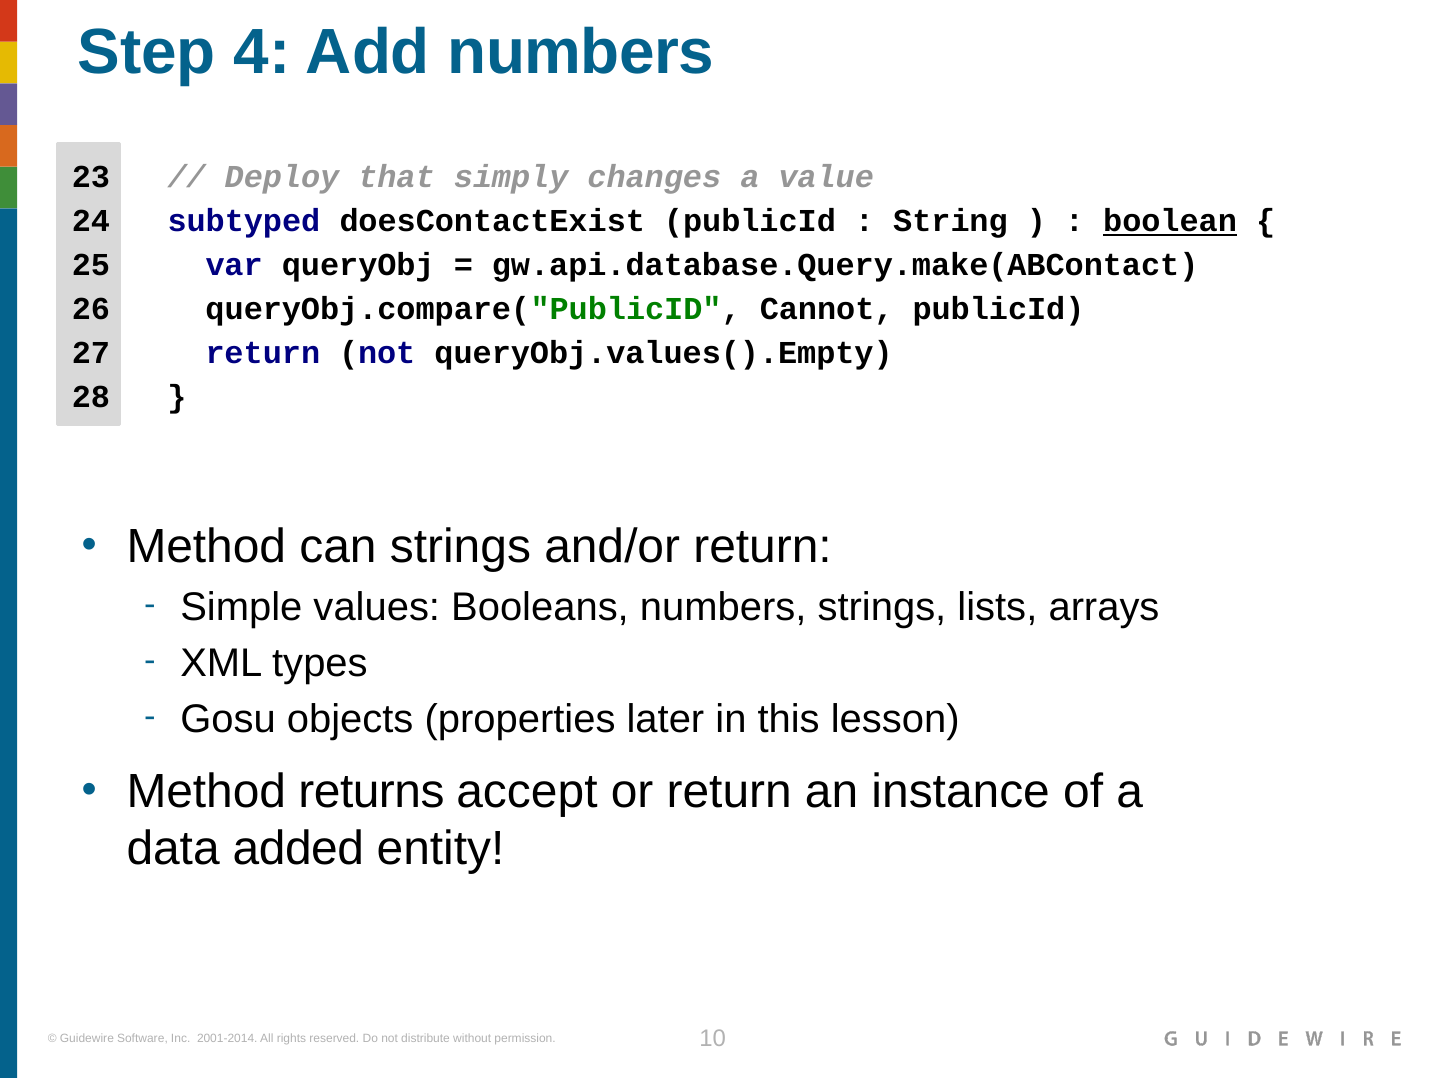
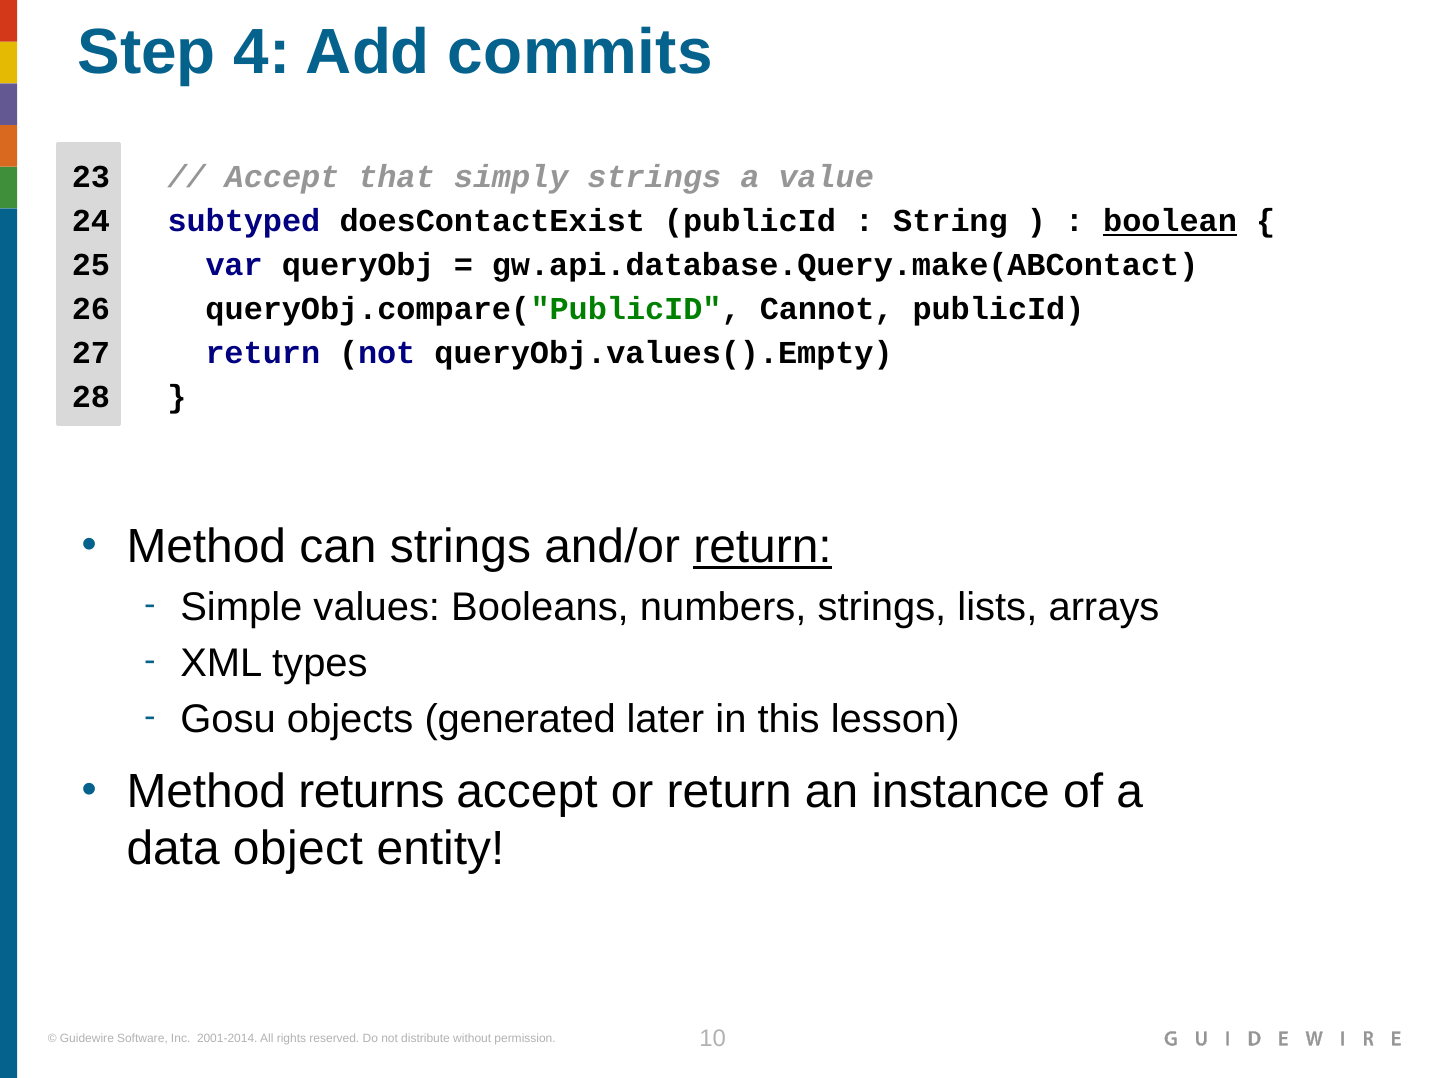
Add numbers: numbers -> commits
Deploy at (282, 177): Deploy -> Accept
simply changes: changes -> strings
return at (763, 547) underline: none -> present
properties: properties -> generated
added: added -> object
